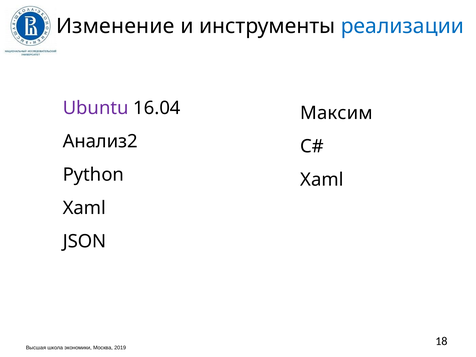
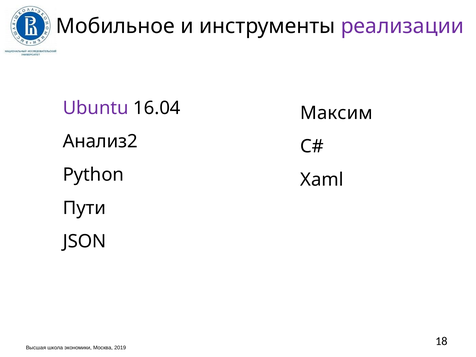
Изменение: Изменение -> Мобильное
реализации colour: blue -> purple
Xaml at (84, 208): Xaml -> Пути
